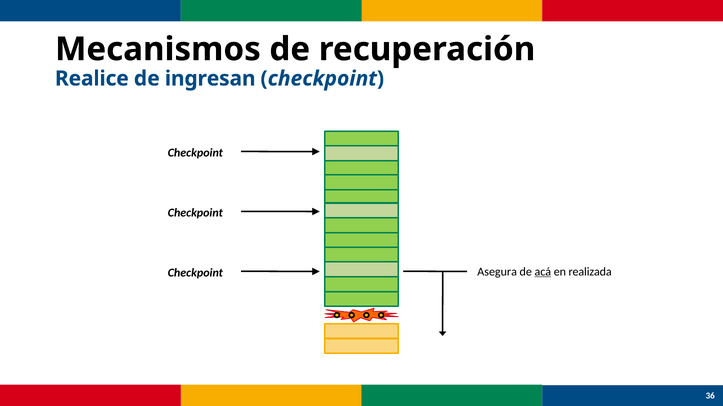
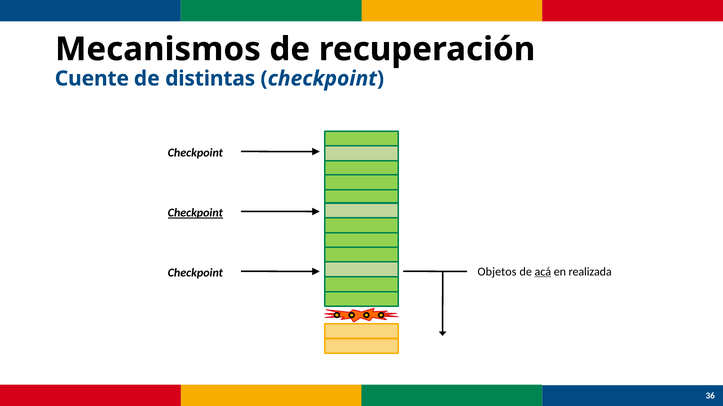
Realice: Realice -> Cuente
ingresan: ingresan -> distintas
Checkpoint at (195, 213) underline: none -> present
Asegura: Asegura -> Objetos
